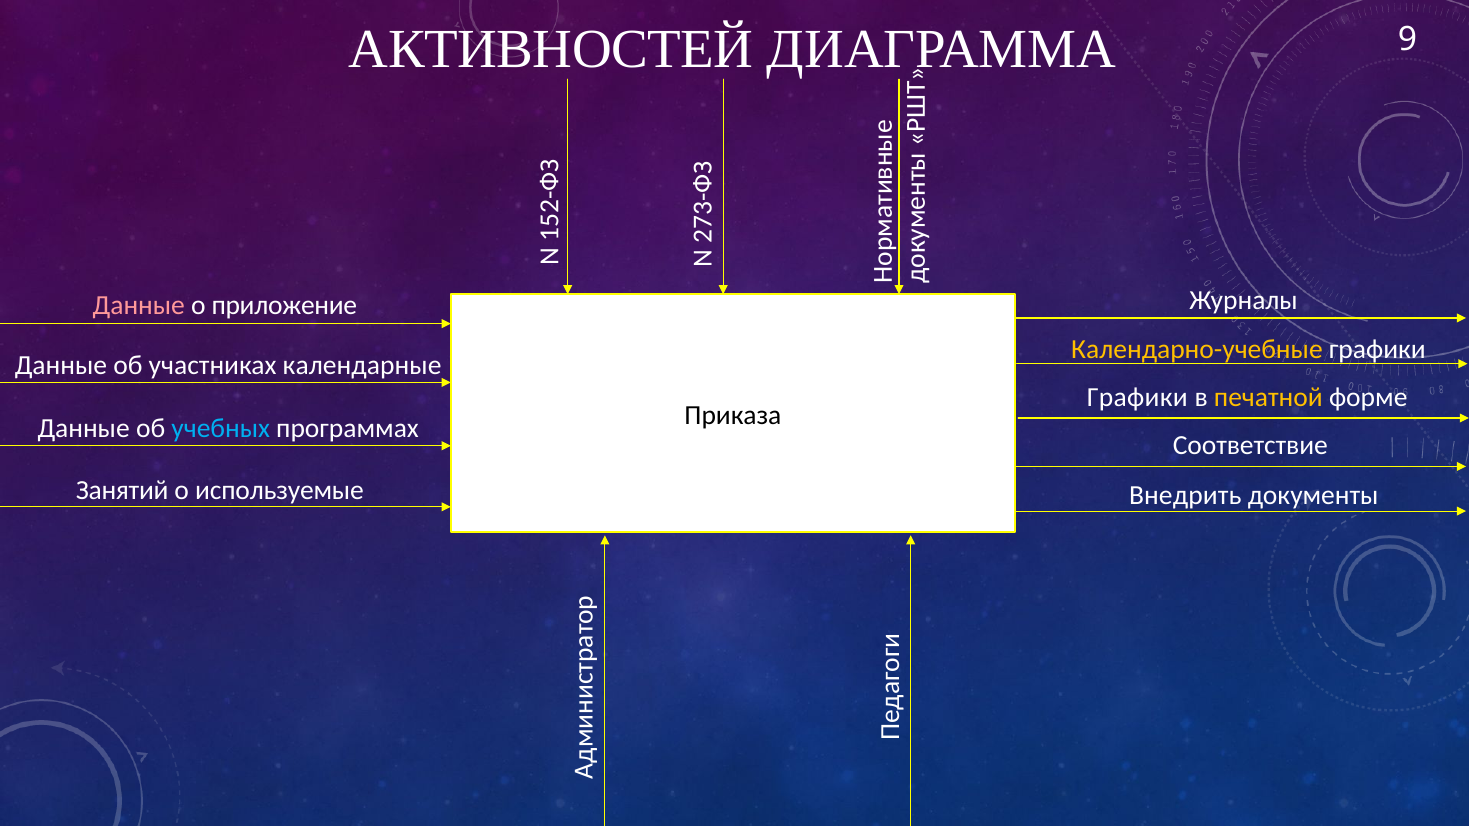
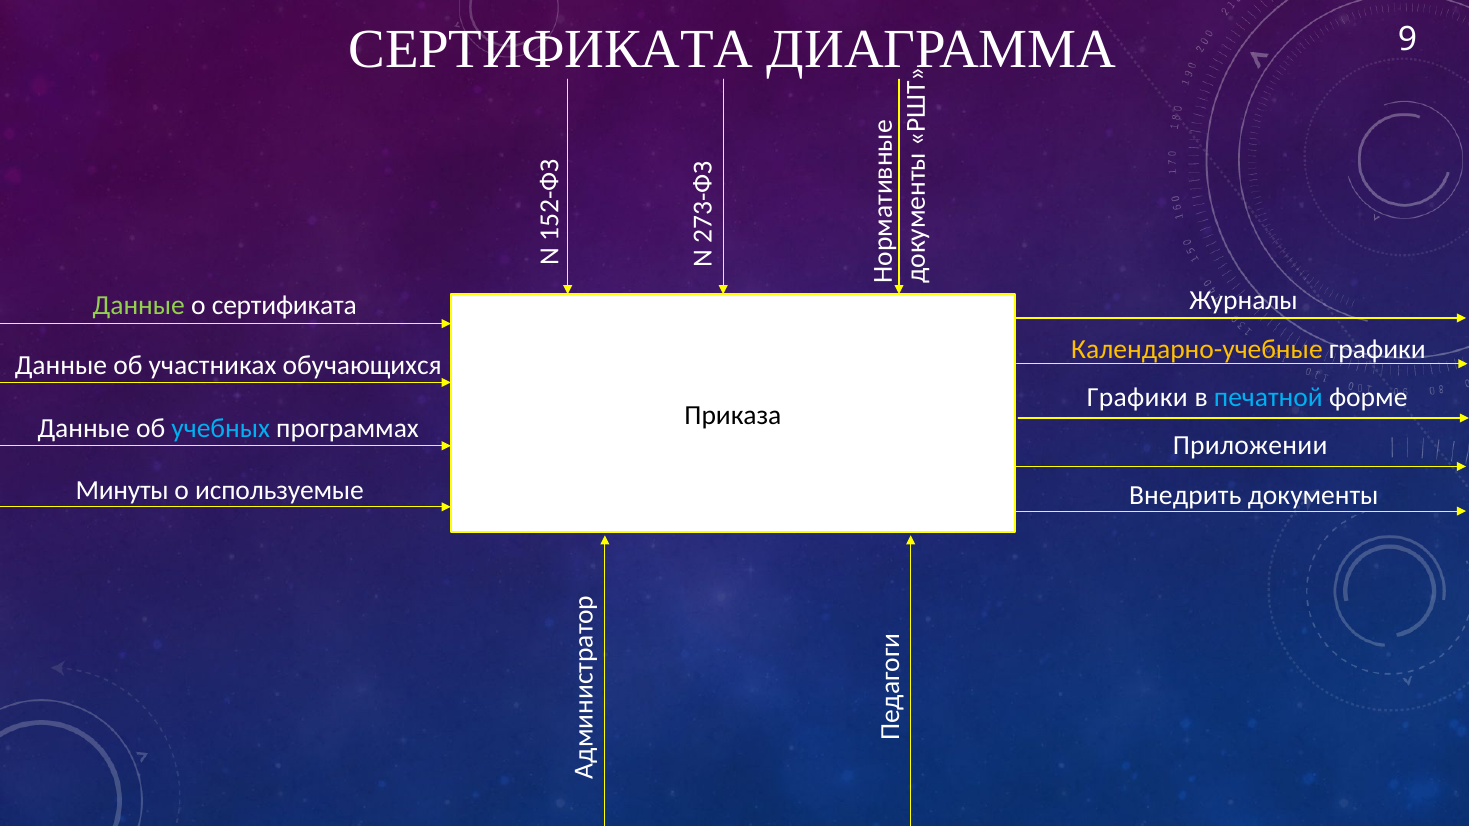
АКТИВНОСТЕЙ at (551, 50): АКТИВНОСТЕЙ -> СЕРТИФИКАТА
Данные at (139, 306) colour: pink -> light green
о приложение: приложение -> сертификата
календарные: календарные -> обучающихся
печатной colour: yellow -> light blue
Соответствие: Соответствие -> Приложении
Занятий: Занятий -> Минуты
